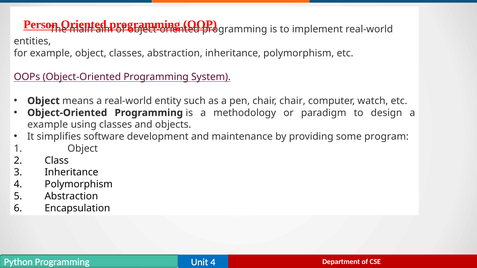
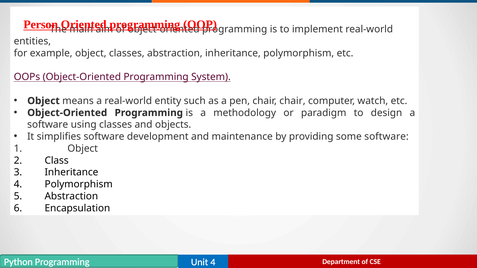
example at (48, 125): example -> software
some program: program -> software
